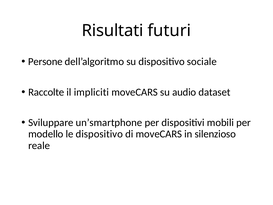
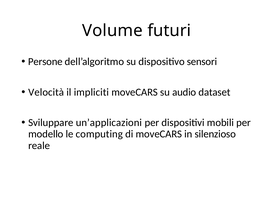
Risultati: Risultati -> Volume
sociale: sociale -> sensori
Raccolte: Raccolte -> Velocità
un’smartphone: un’smartphone -> un’applicazioni
le dispositivo: dispositivo -> computing
